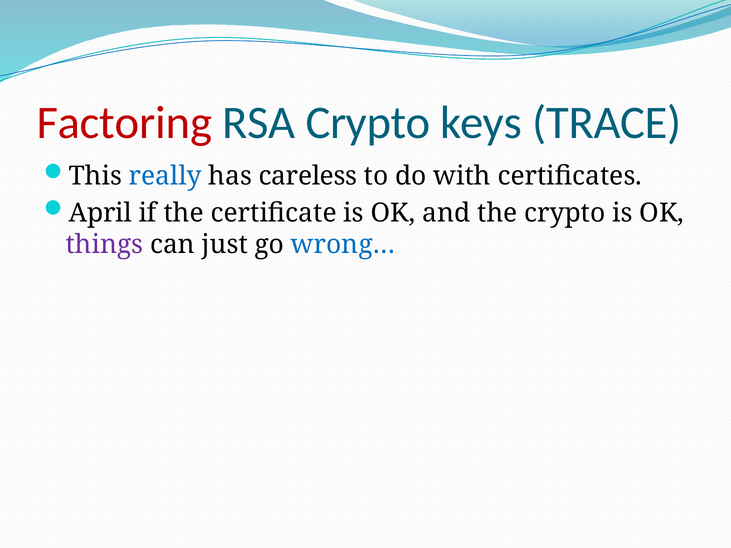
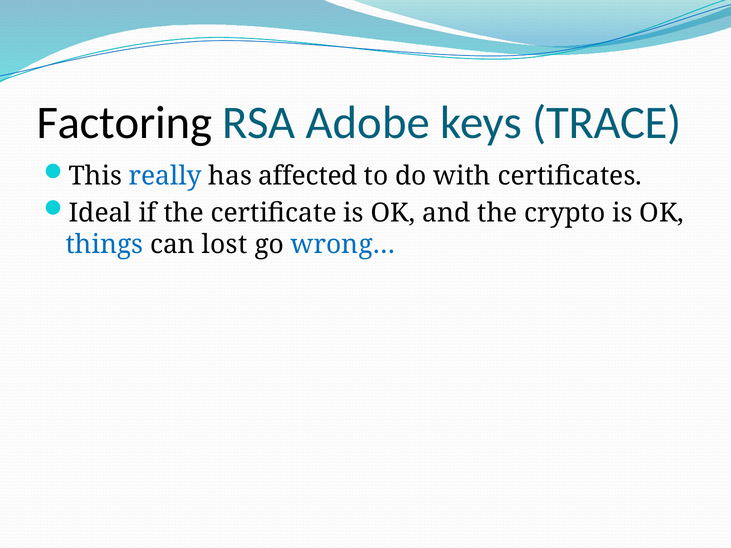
Factoring colour: red -> black
RSA Crypto: Crypto -> Adobe
careless: careless -> affected
April: April -> Ideal
things colour: purple -> blue
just: just -> lost
